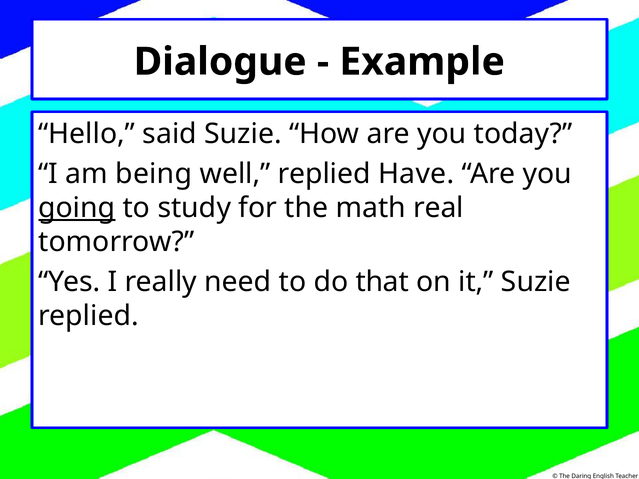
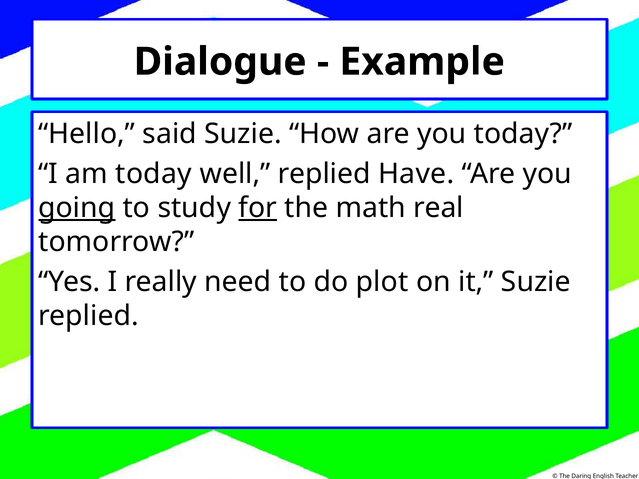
am being: being -> today
for underline: none -> present
that: that -> plot
